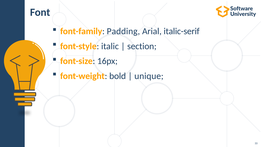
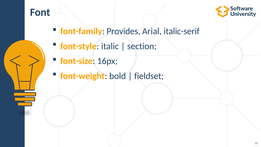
Padding: Padding -> Provides
unique: unique -> fieldset
